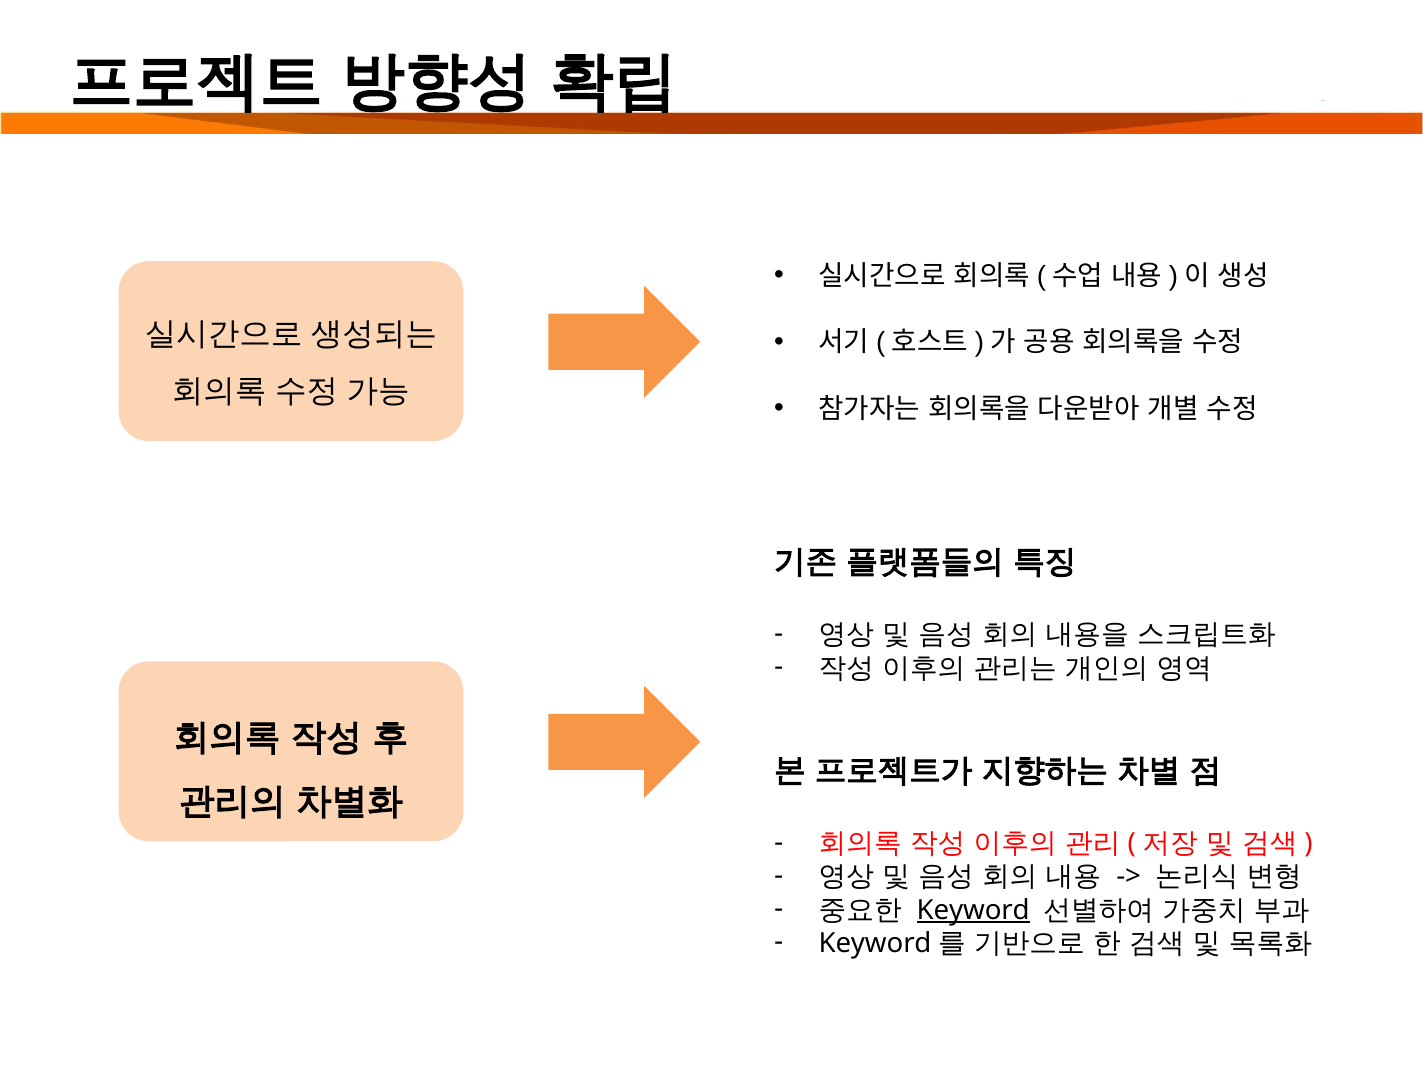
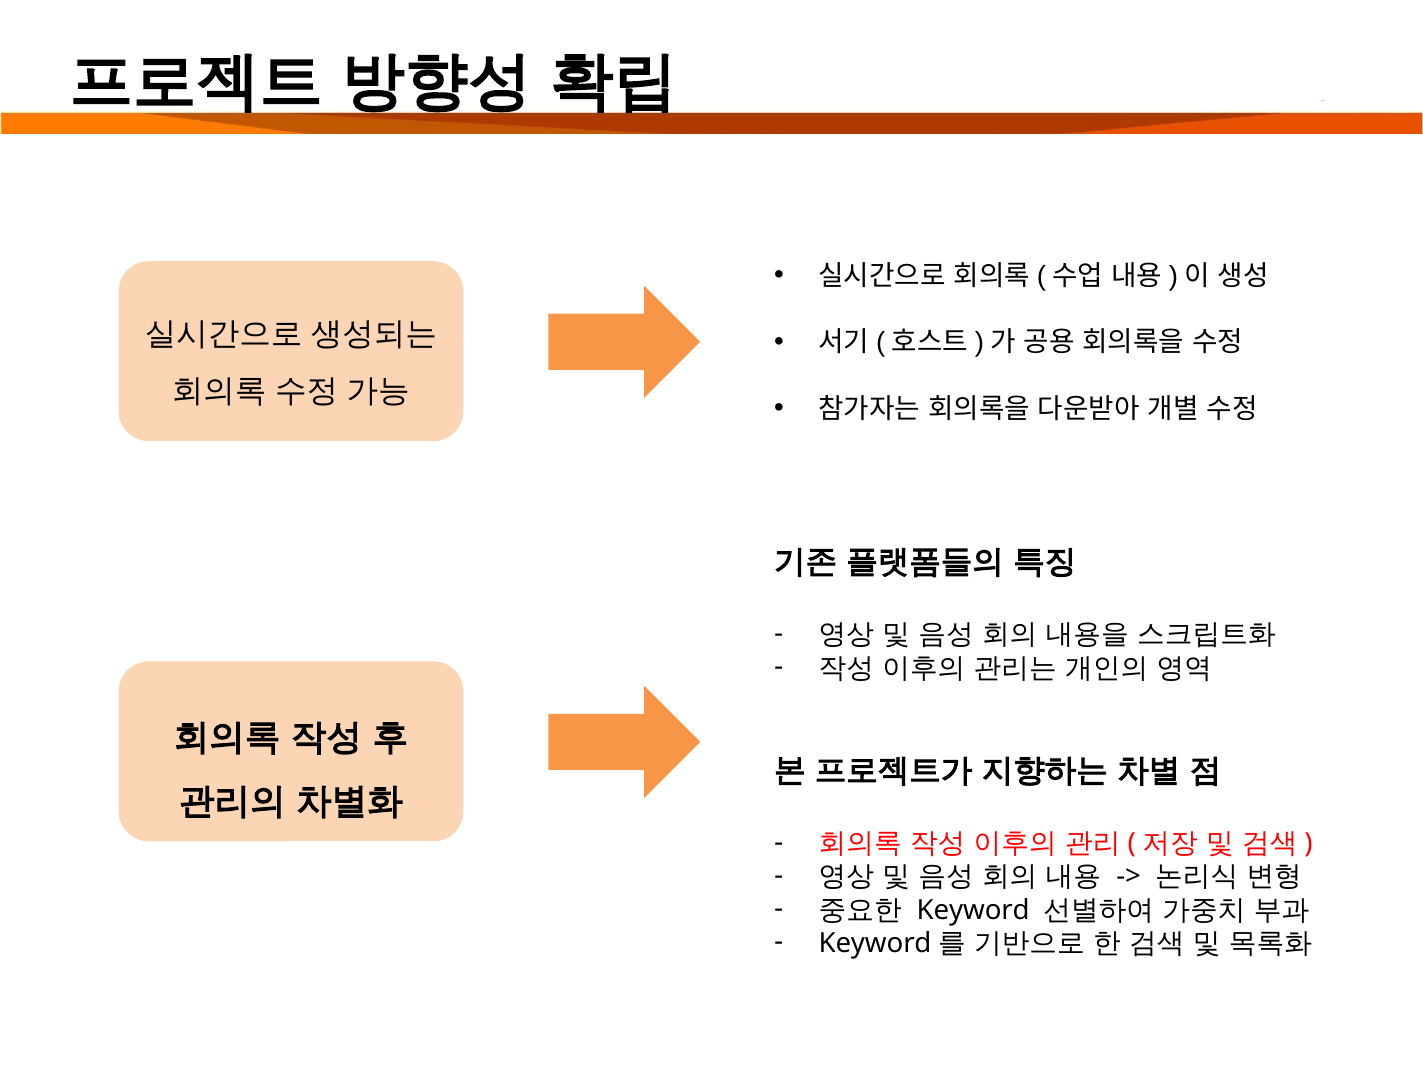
Keyword underline: present -> none
